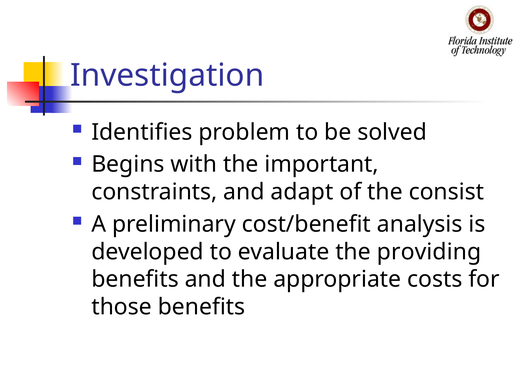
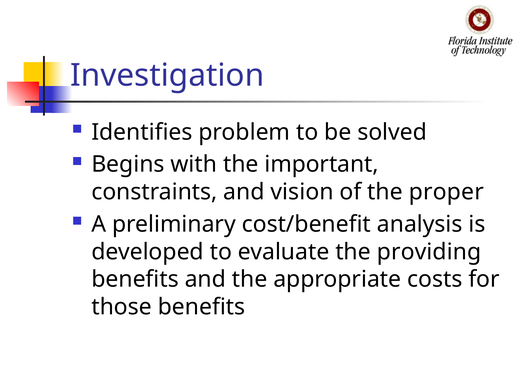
adapt: adapt -> vision
consist: consist -> proper
